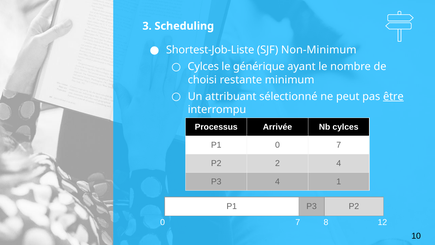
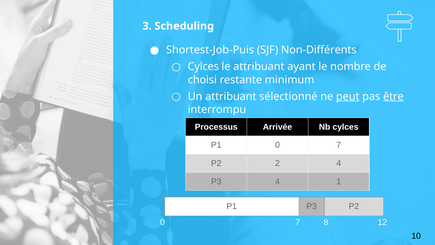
Shortest-Job-Liste: Shortest-Job-Liste -> Shortest-Job-Puis
Non-Minimum: Non-Minimum -> Non-Différents
le générique: générique -> attribuant
peut underline: none -> present
